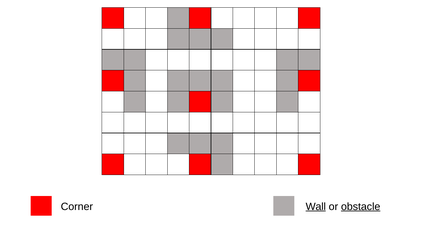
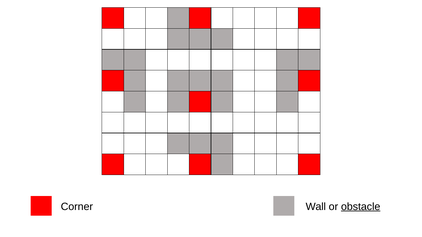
Wall underline: present -> none
